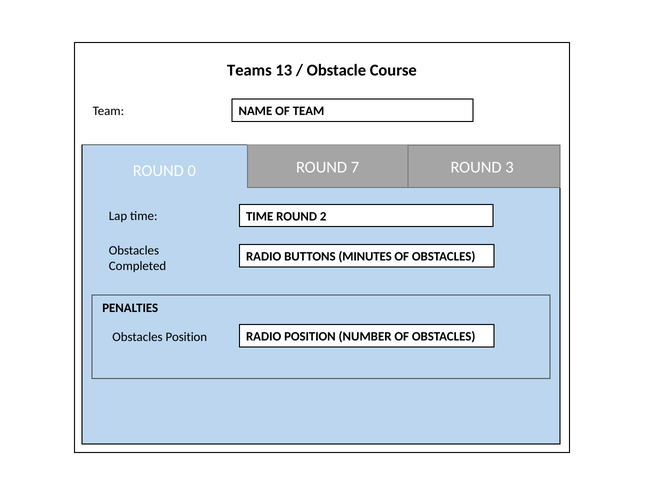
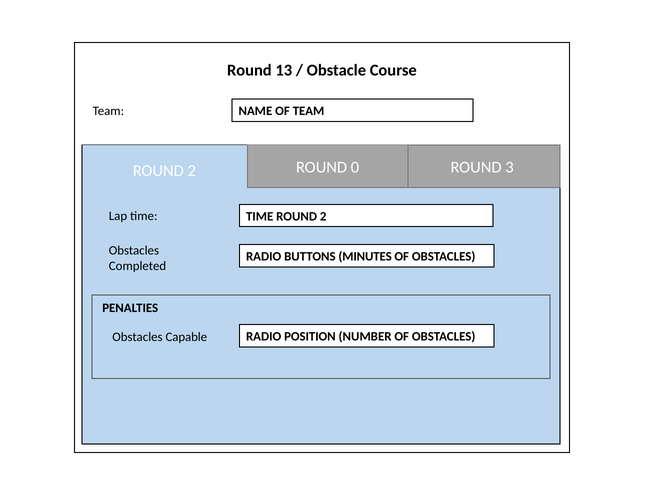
Teams at (249, 70): Teams -> Round
0 at (192, 170): 0 -> 2
7: 7 -> 0
Obstacles Position: Position -> Capable
